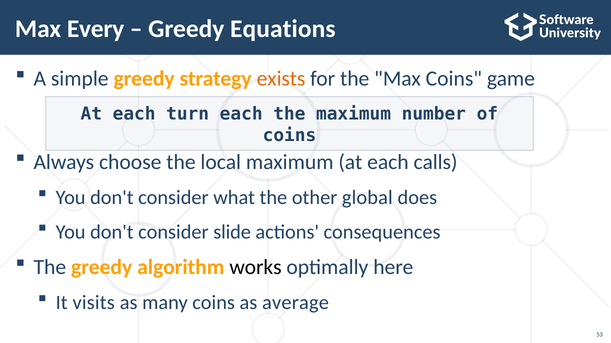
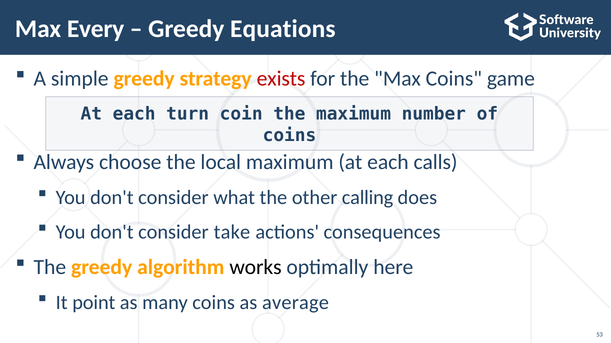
exists colour: orange -> red
turn each: each -> coin
global: global -> calling
slide: slide -> take
visits: visits -> point
